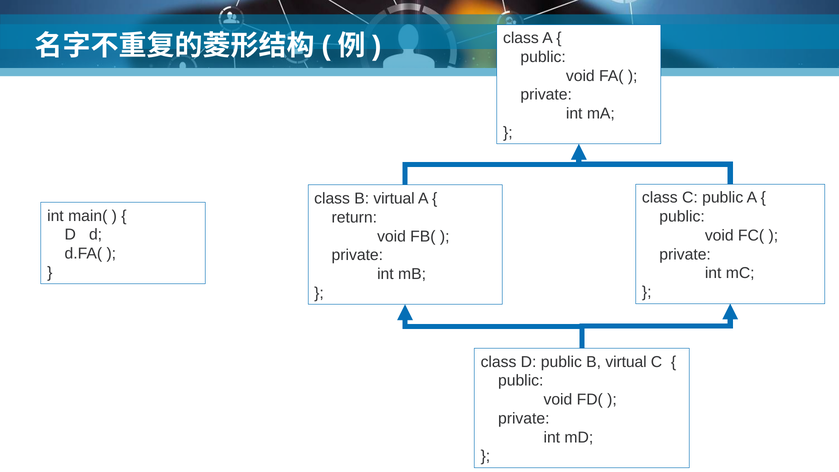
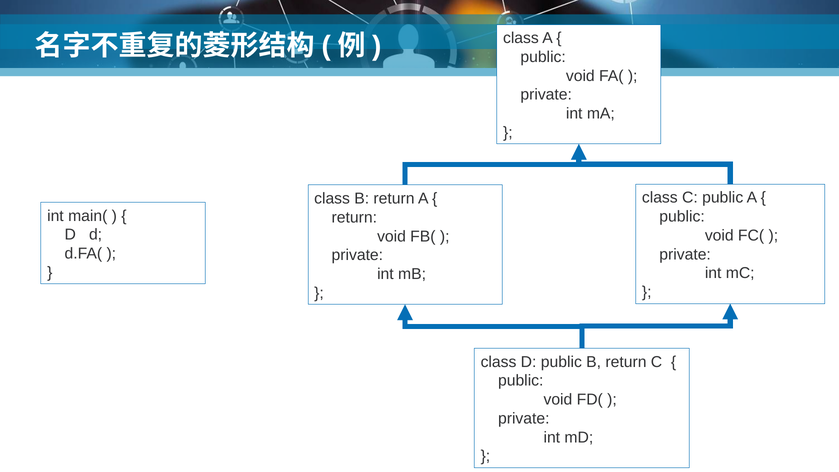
class B virtual: virtual -> return
public B virtual: virtual -> return
